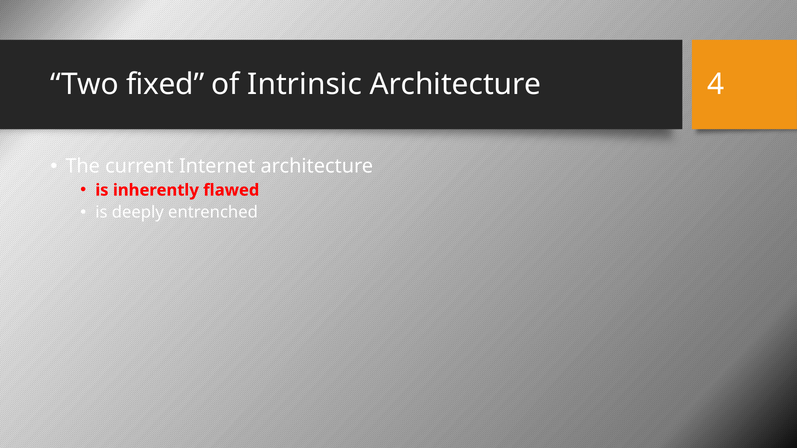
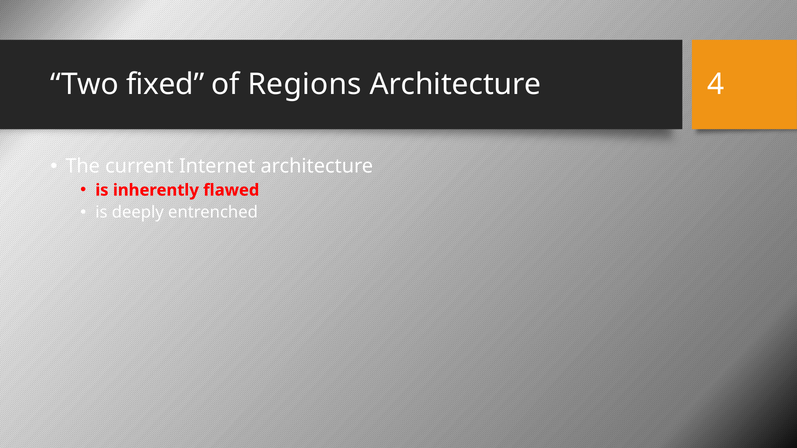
Intrinsic: Intrinsic -> Regions
